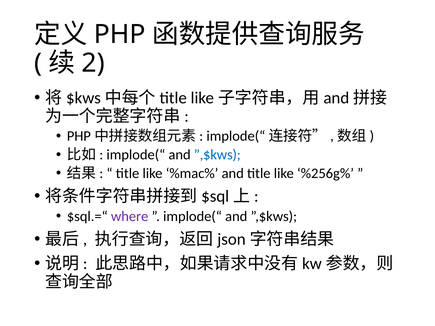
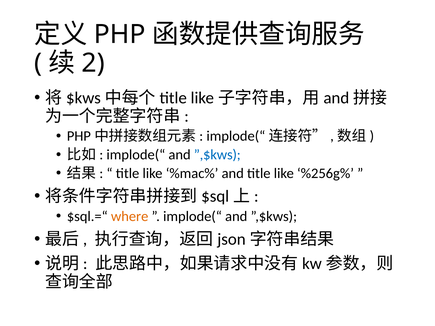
where colour: purple -> orange
